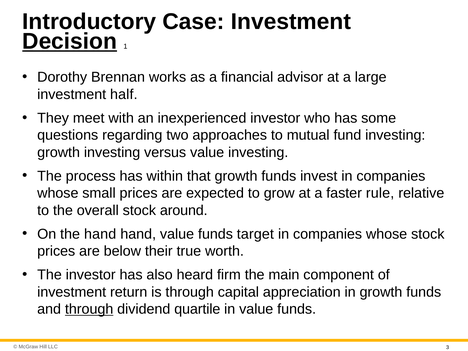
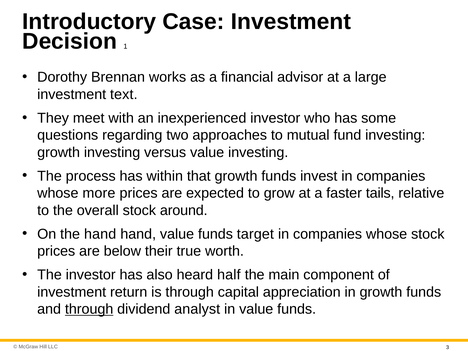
Decision underline: present -> none
half: half -> text
small: small -> more
rule: rule -> tails
firm: firm -> half
quartile: quartile -> analyst
